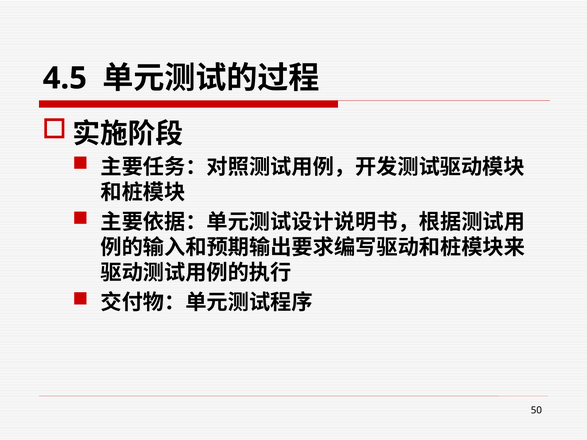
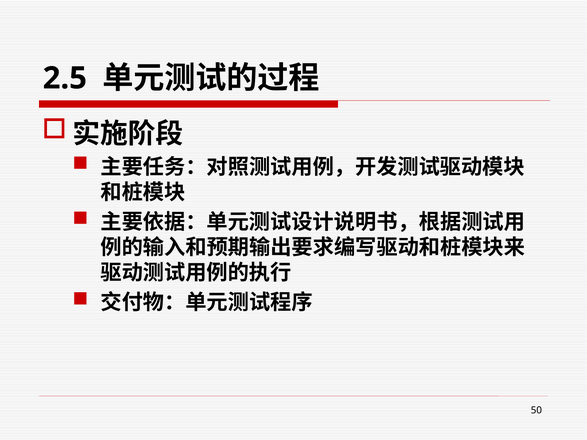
4.5: 4.5 -> 2.5
